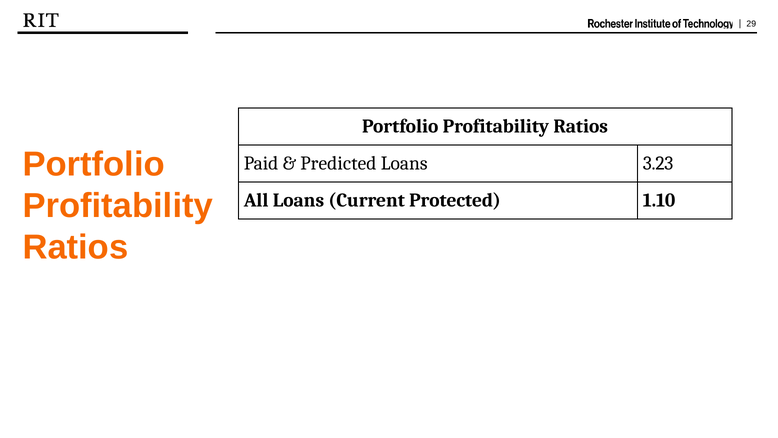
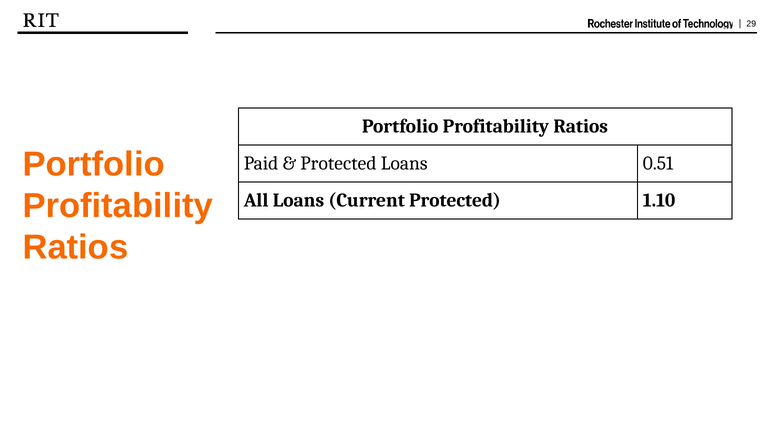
Predicted at (338, 163): Predicted -> Protected
3.23: 3.23 -> 0.51
